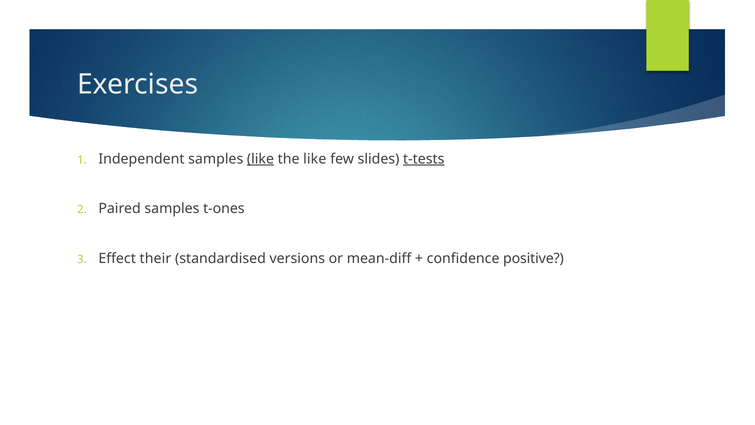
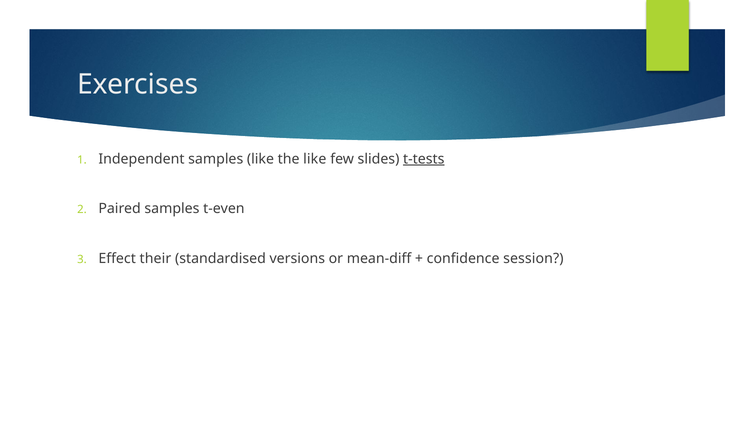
like at (260, 159) underline: present -> none
t-ones: t-ones -> t-even
positive: positive -> session
